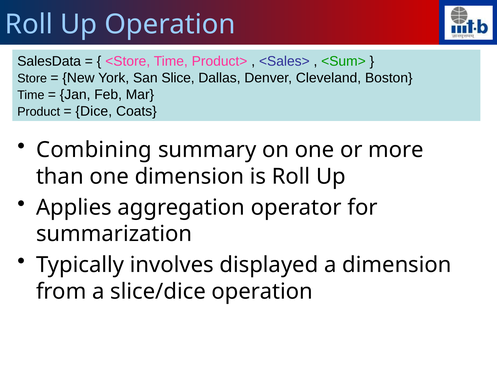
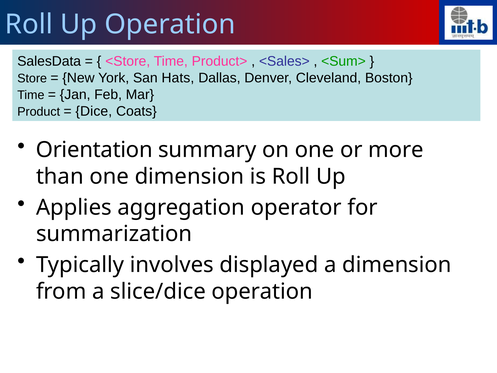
Slice: Slice -> Hats
Combining: Combining -> Orientation
